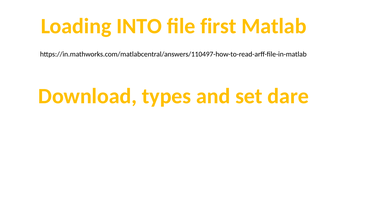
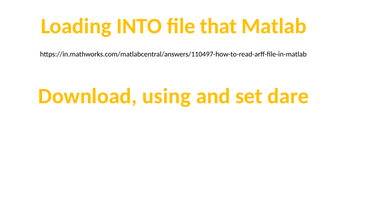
first: first -> that
types: types -> using
